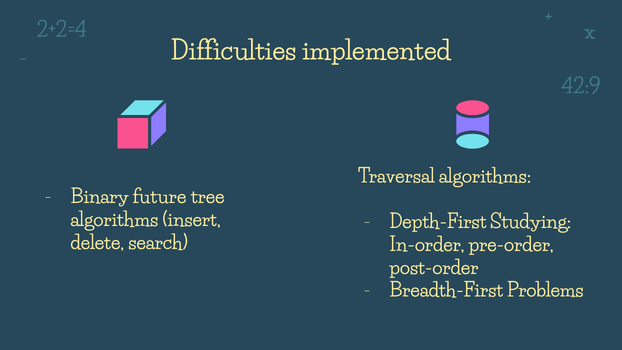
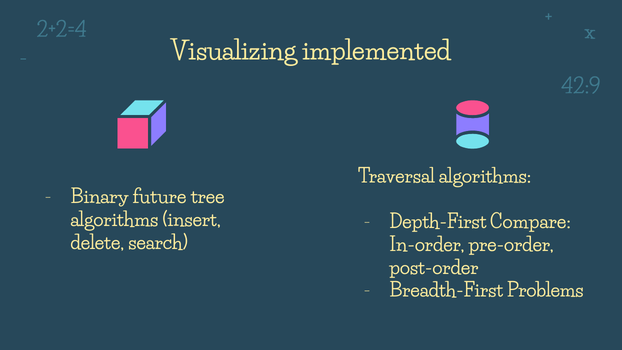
Difficulties: Difficulties -> Visualizing
Studying: Studying -> Compare
